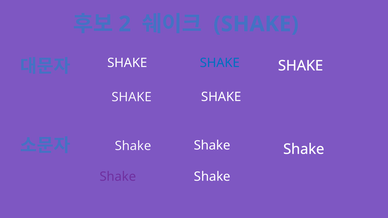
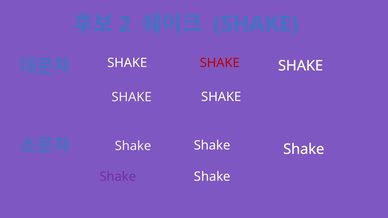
SHAKE at (220, 63) colour: blue -> red
